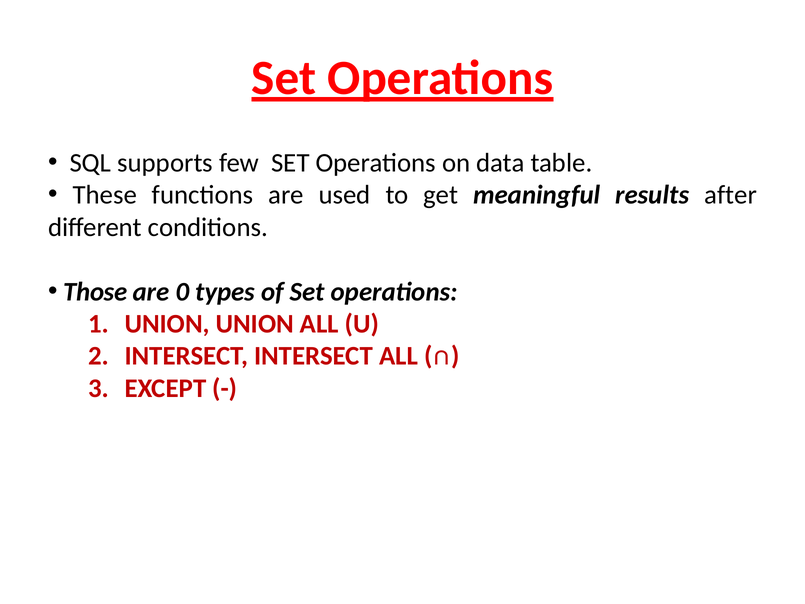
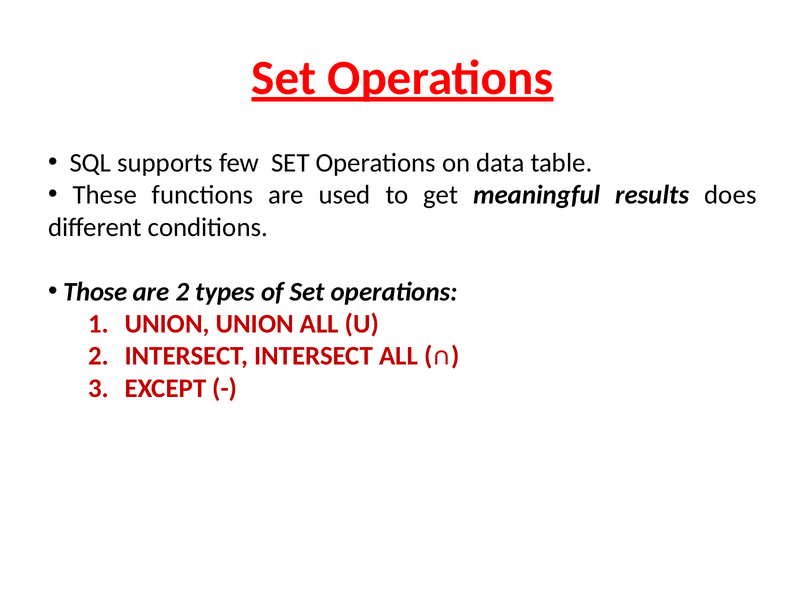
after: after -> does
are 0: 0 -> 2
